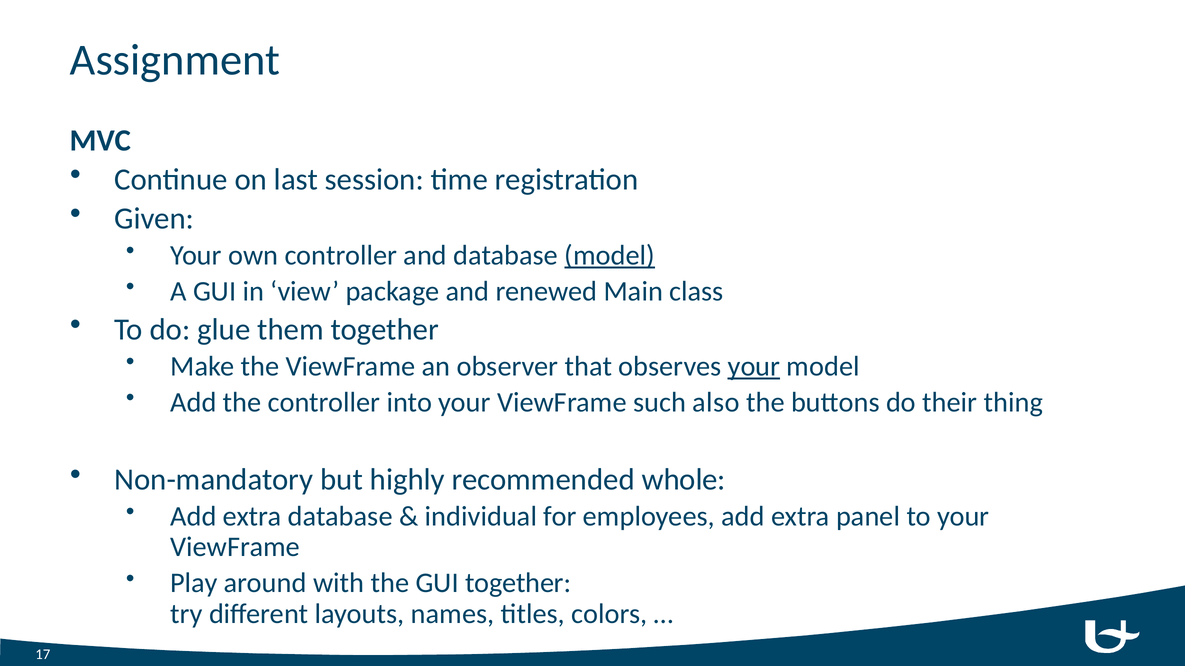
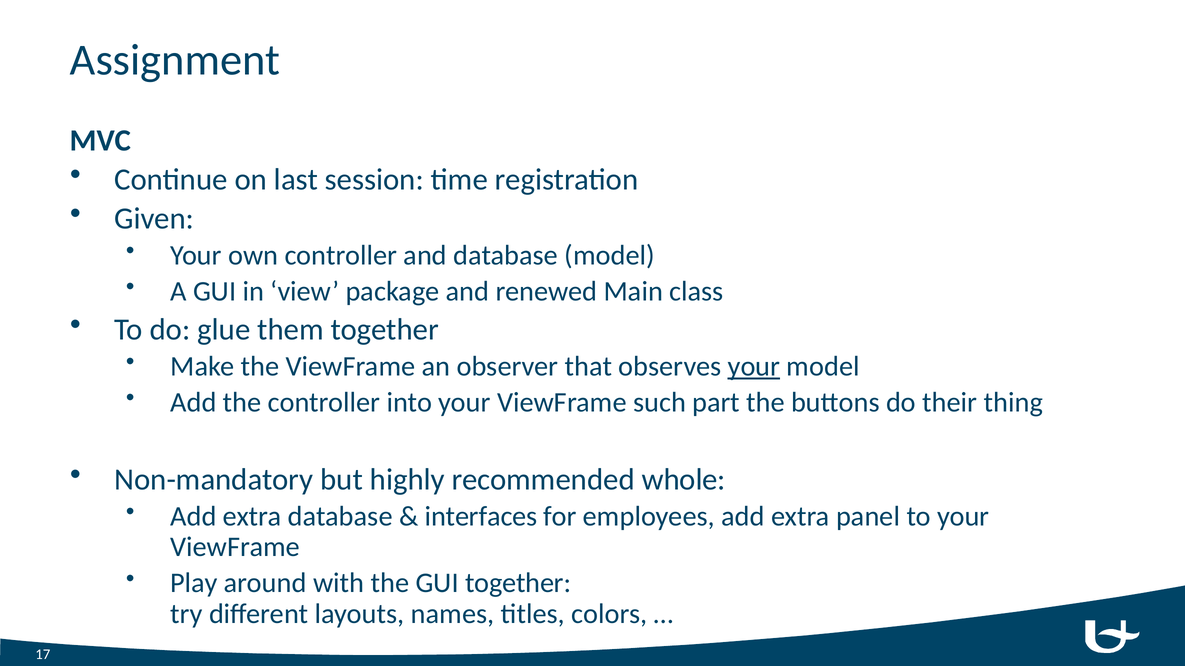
model at (610, 256) underline: present -> none
also: also -> part
individual: individual -> interfaces
